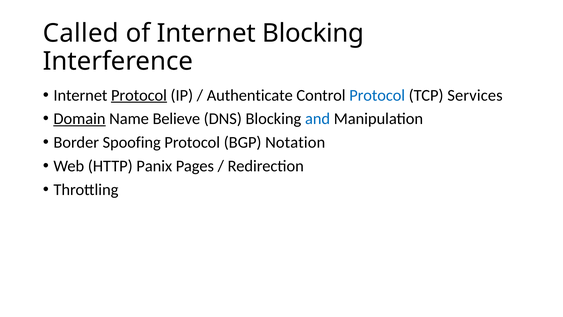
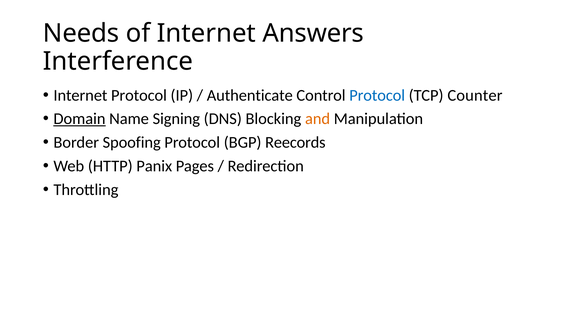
Called: Called -> Needs
Internet Blocking: Blocking -> Answers
Protocol at (139, 95) underline: present -> none
Services: Services -> Counter
Believe: Believe -> Signing
and colour: blue -> orange
Notation: Notation -> Reecords
